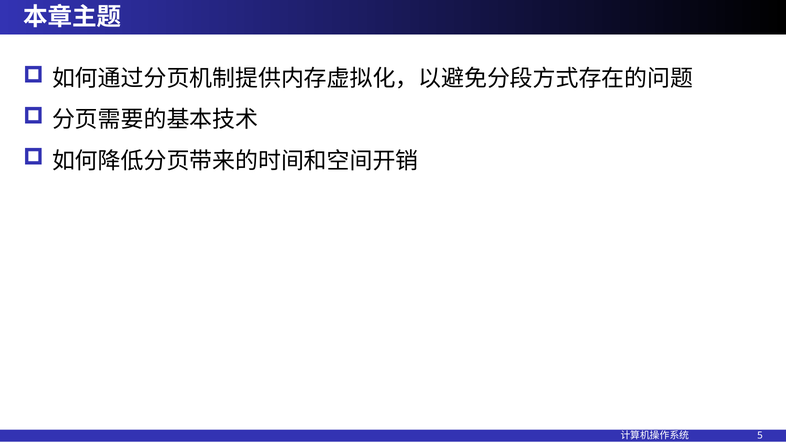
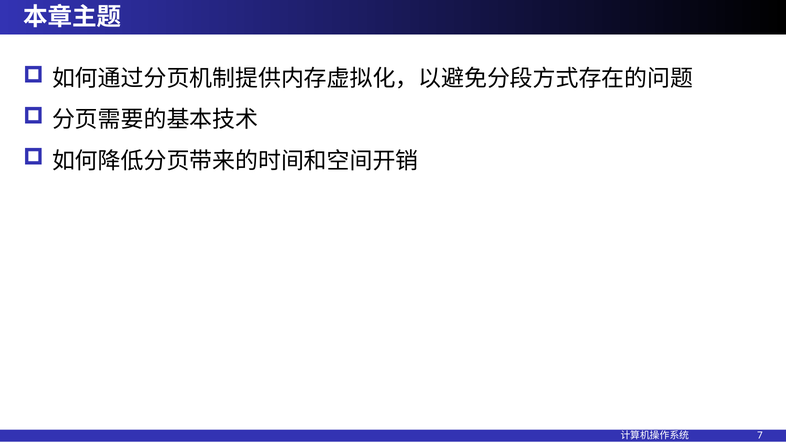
5: 5 -> 7
